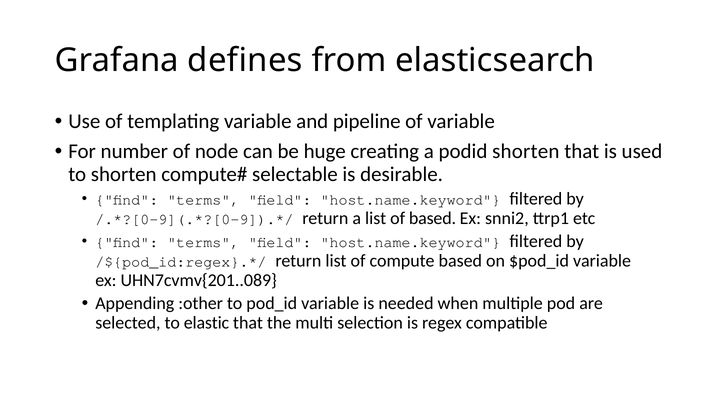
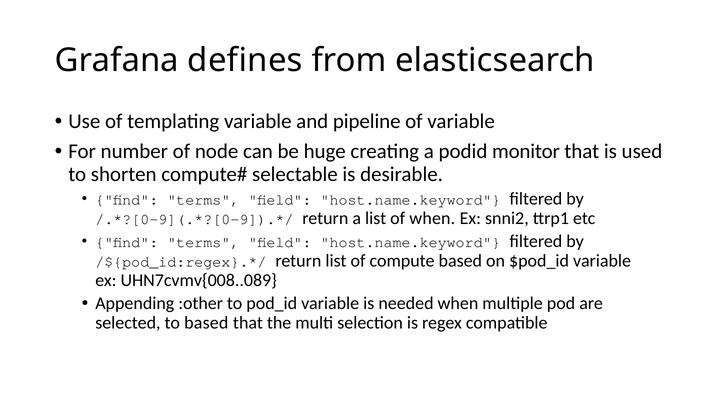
podid shorten: shorten -> monitor
of based: based -> when
UHN7cvmv{201..089: UHN7cvmv{201..089 -> UHN7cvmv{008..089
to elastic: elastic -> based
